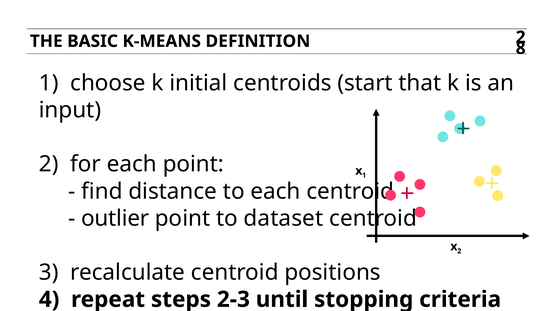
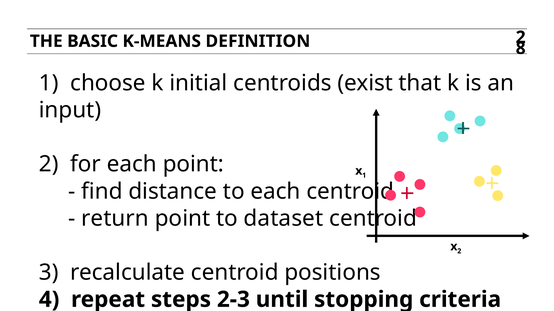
start: start -> exist
outlier: outlier -> return
